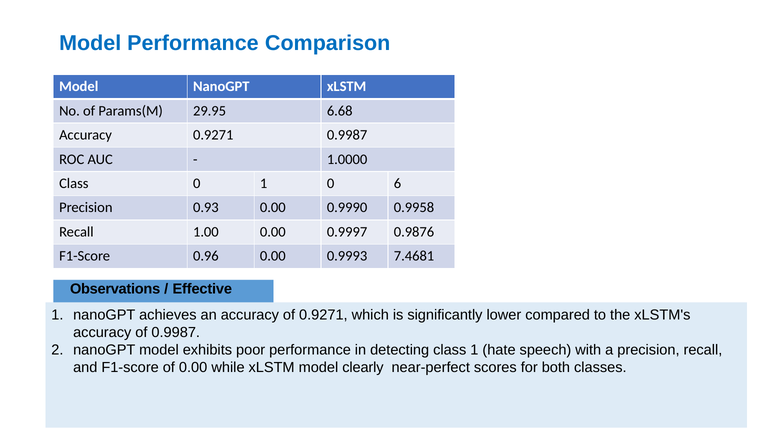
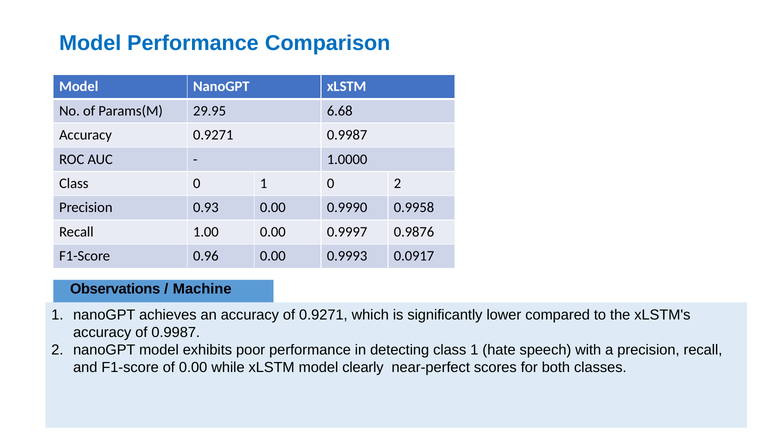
0 6: 6 -> 2
7.4681: 7.4681 -> 0.0917
Effective: Effective -> Machine
